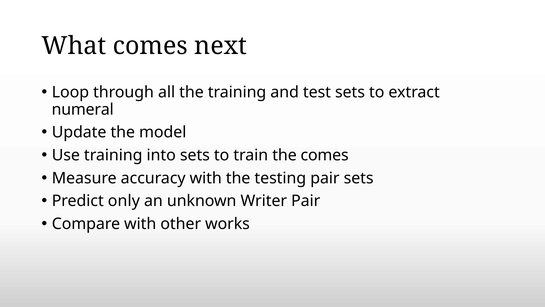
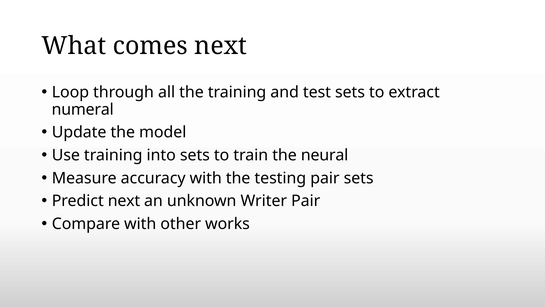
the comes: comes -> neural
Predict only: only -> next
